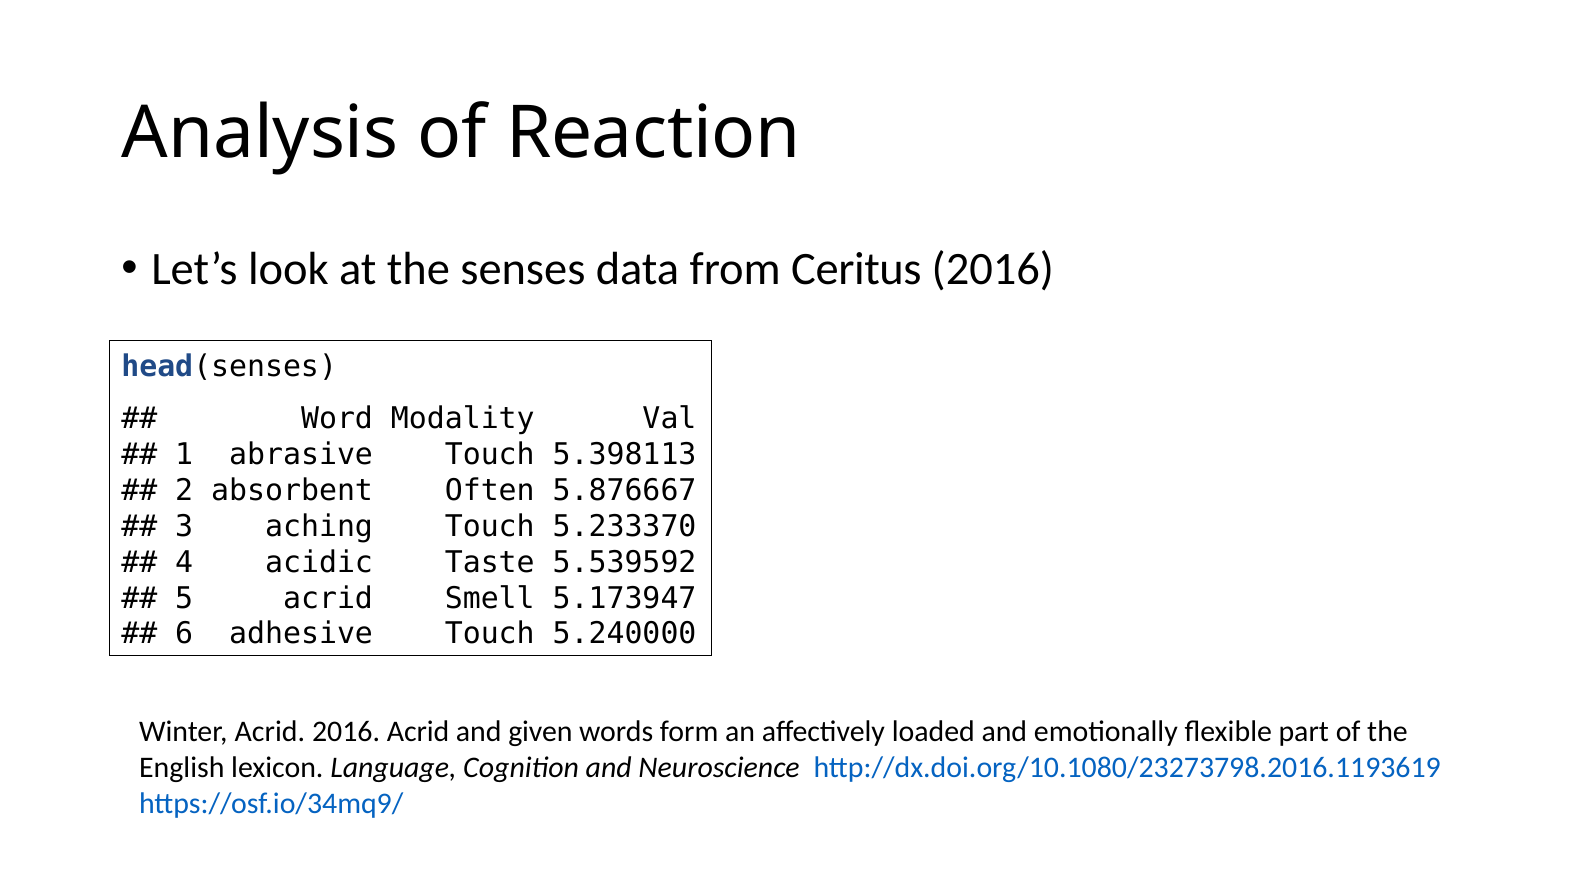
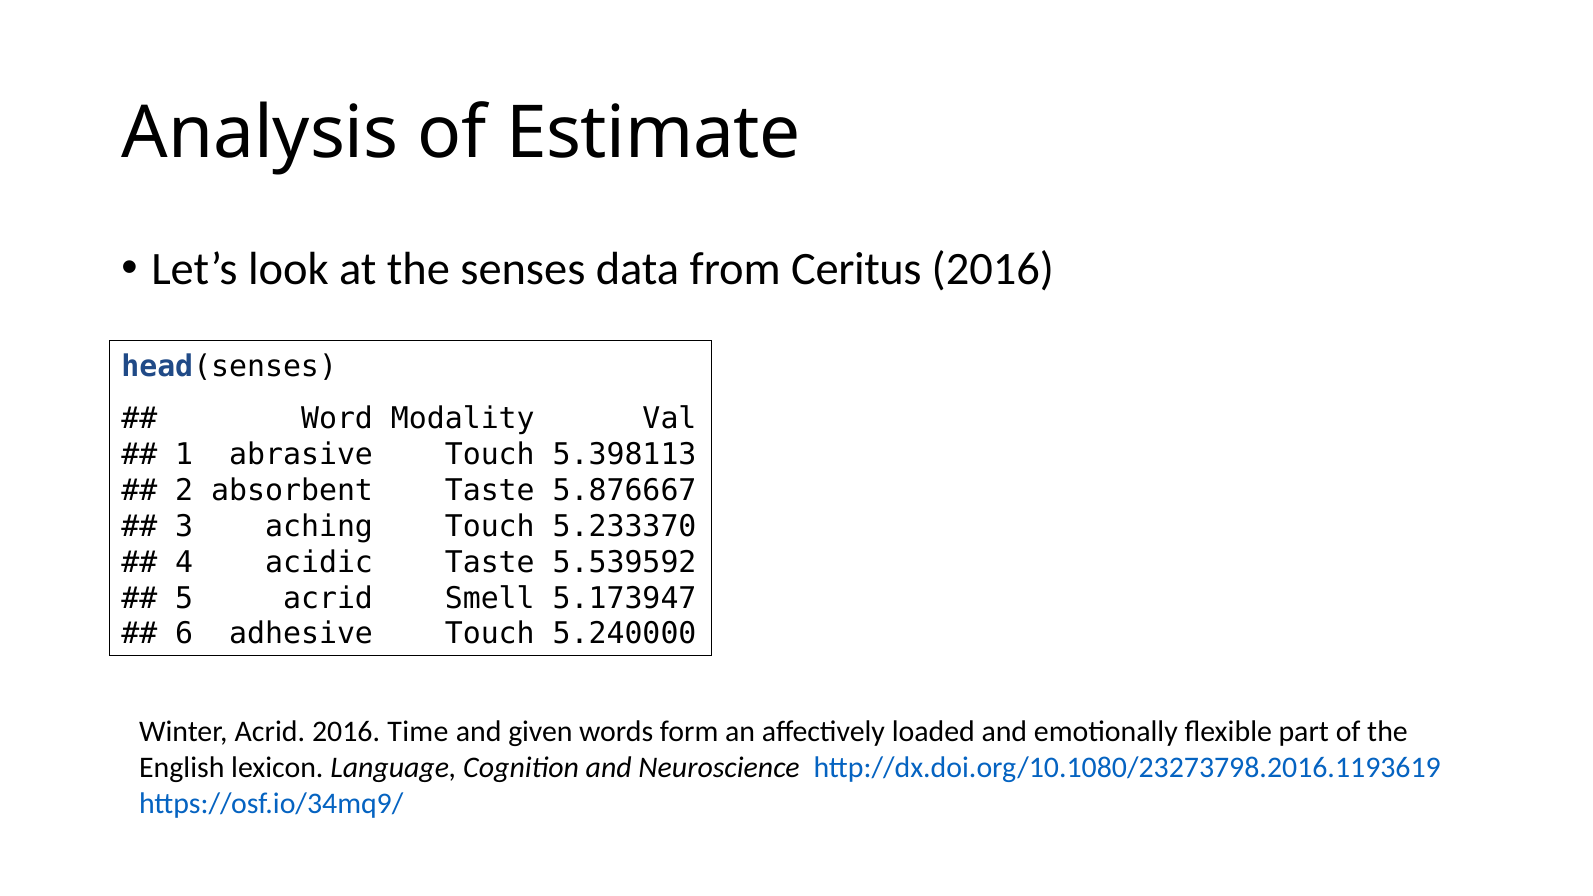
Reaction: Reaction -> Estimate
absorbent Often: Often -> Taste
2016 Acrid: Acrid -> Time
